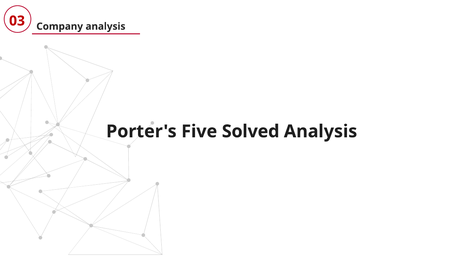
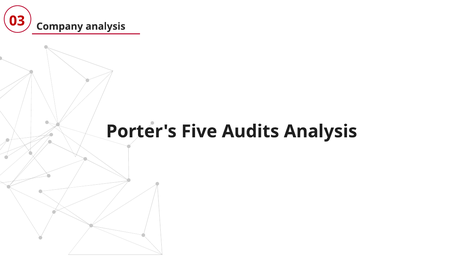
Solved: Solved -> Audits
